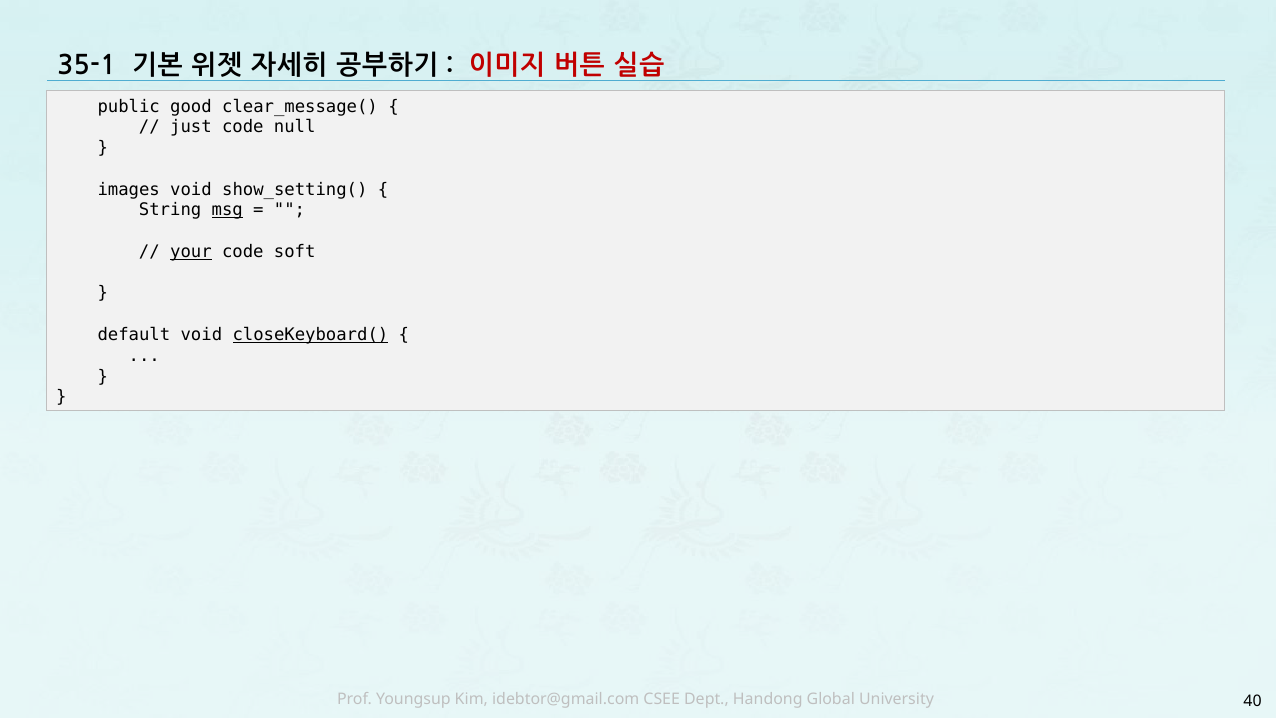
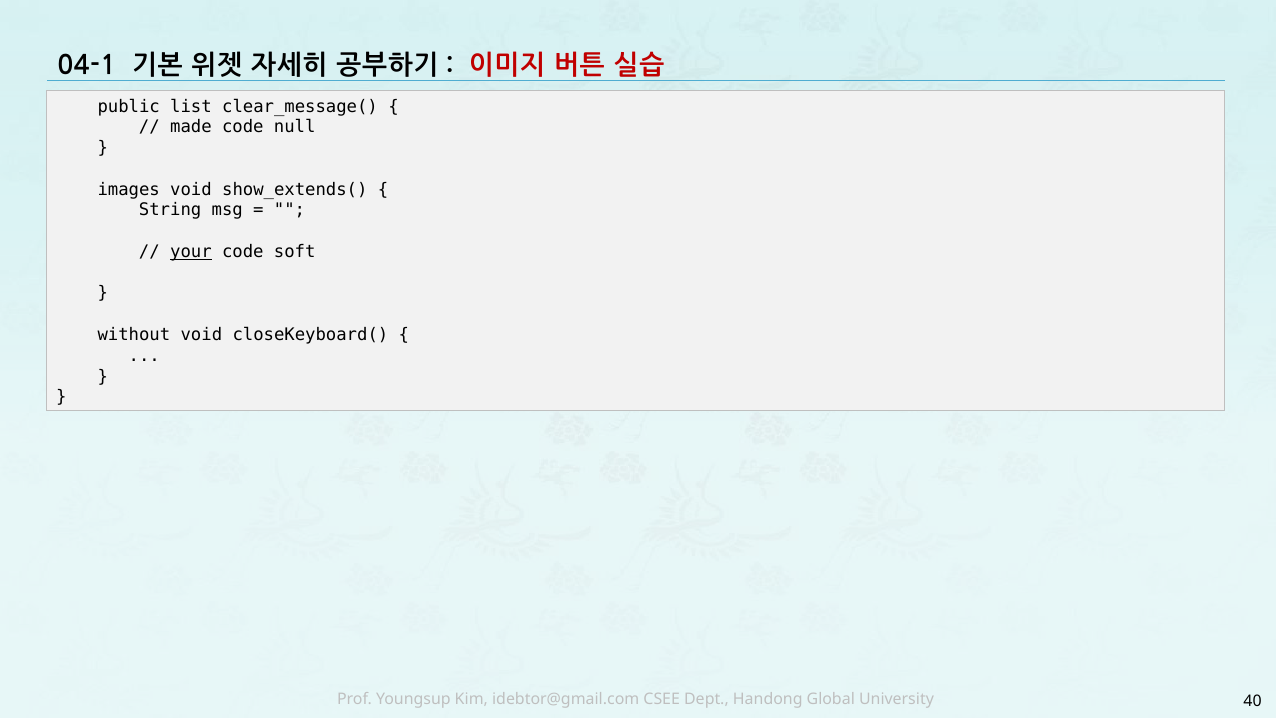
35-1: 35-1 -> 04-1
good: good -> list
just: just -> made
show_setting(: show_setting( -> show_extends(
msg underline: present -> none
default: default -> without
closeKeyboard( underline: present -> none
